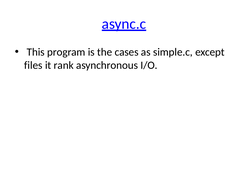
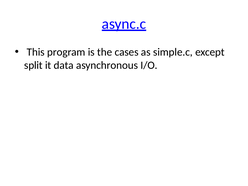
files: files -> split
rank: rank -> data
